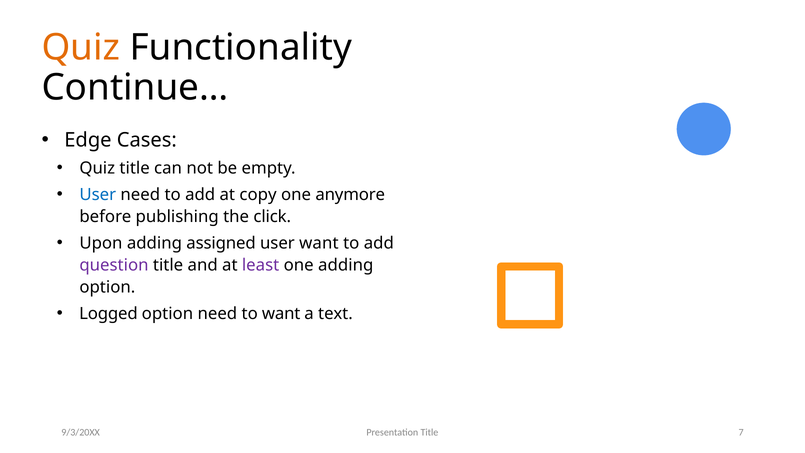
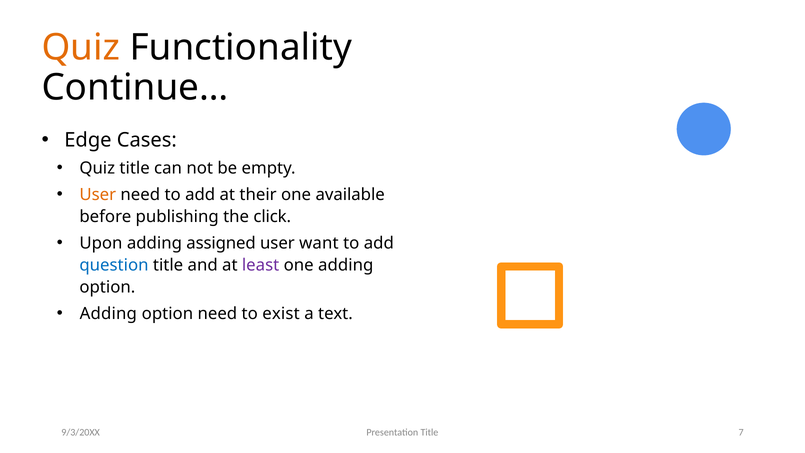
User at (98, 194) colour: blue -> orange
copy: copy -> their
anymore: anymore -> available
question colour: purple -> blue
Logged at (108, 314): Logged -> Adding
to want: want -> exist
